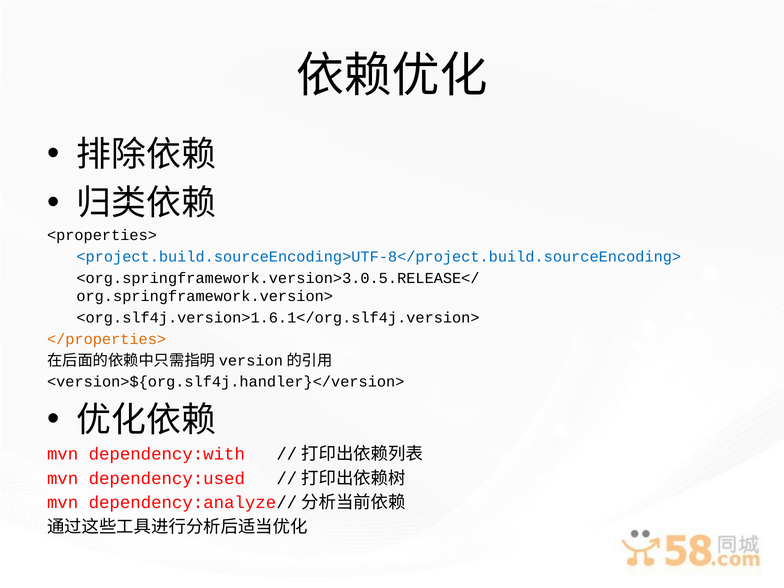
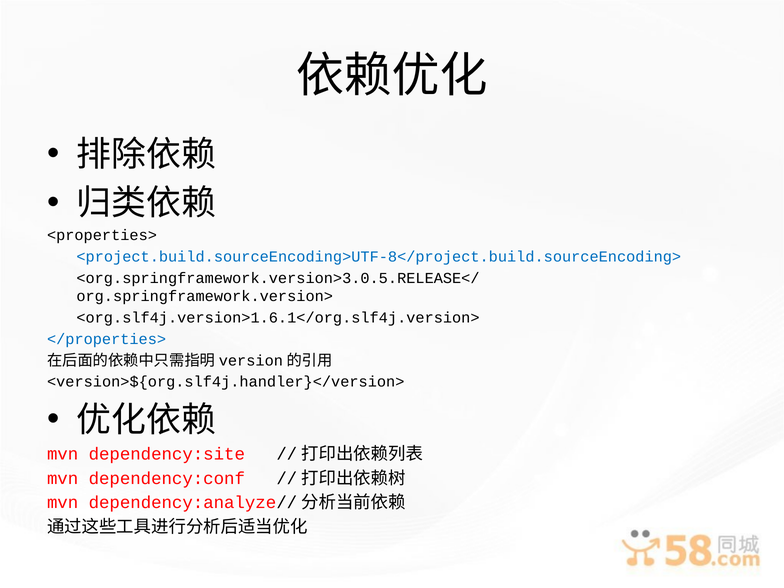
</properties> colour: orange -> blue
dependency:with: dependency:with -> dependency:site
dependency:used: dependency:used -> dependency:conf
